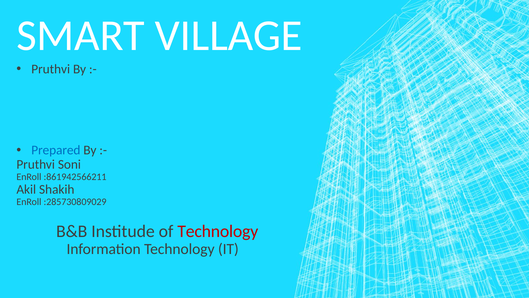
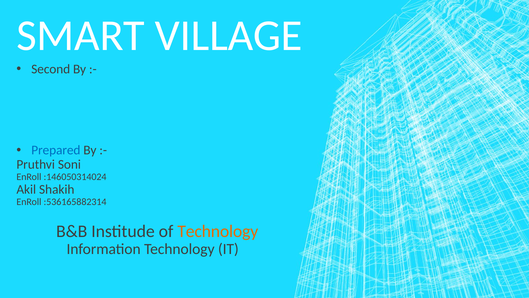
Pruthvi at (51, 69): Pruthvi -> Second
:861942566211: :861942566211 -> :146050314024
:285730809029: :285730809029 -> :536165882314
Technology at (218, 231) colour: red -> orange
